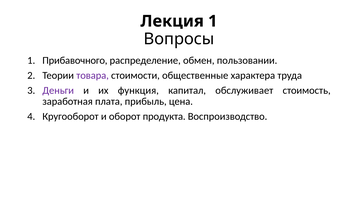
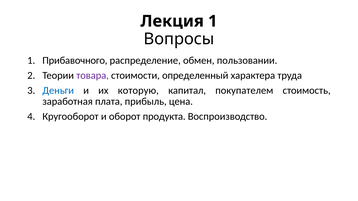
общественные: общественные -> определенный
Деньги colour: purple -> blue
функция: функция -> которую
обслуживает: обслуживает -> покупателем
